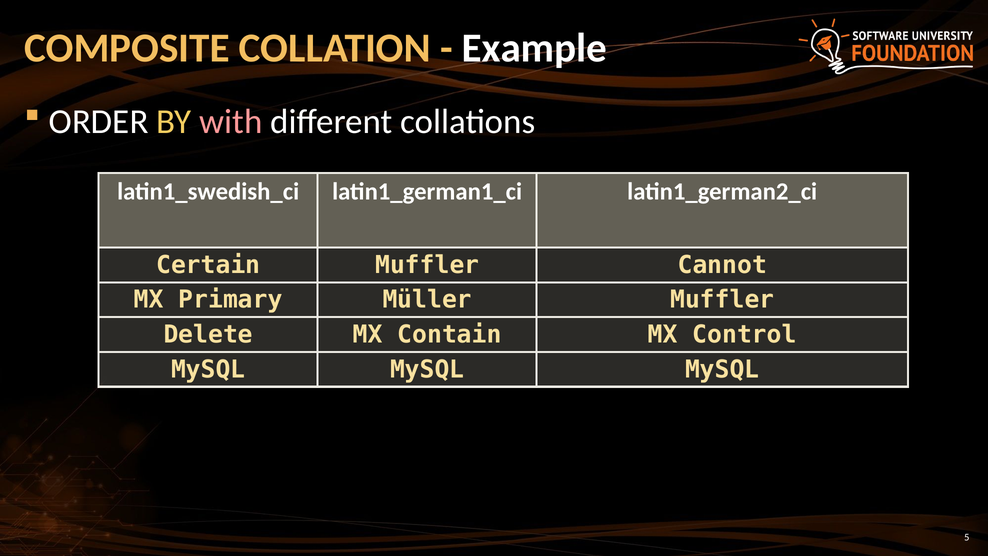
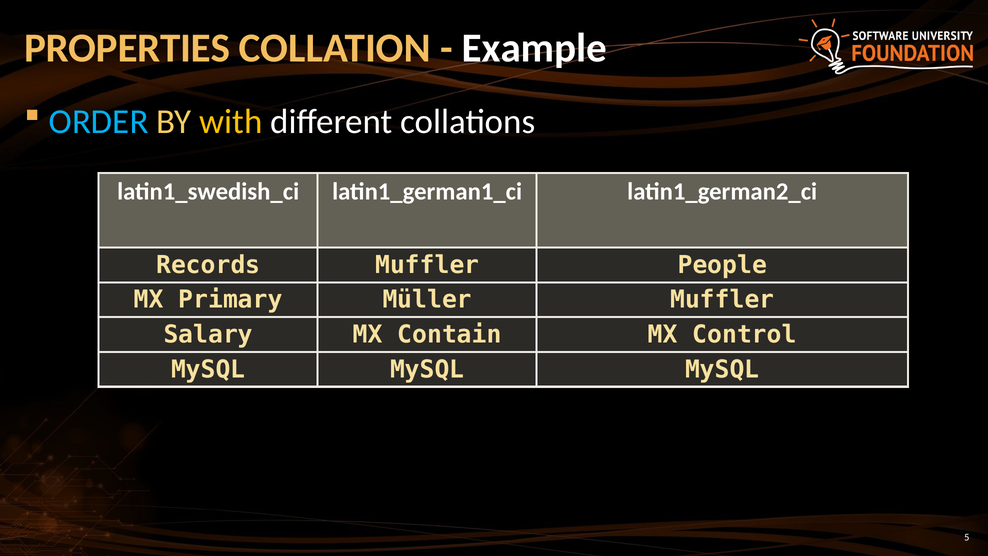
COMPOSITE: COMPOSITE -> PROPERTIES
ORDER colour: white -> light blue
with colour: pink -> yellow
Certain: Certain -> Records
Cannot: Cannot -> People
Delete: Delete -> Salary
